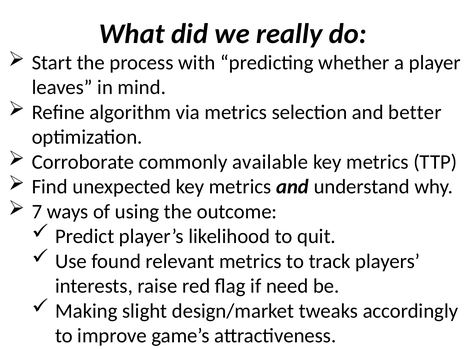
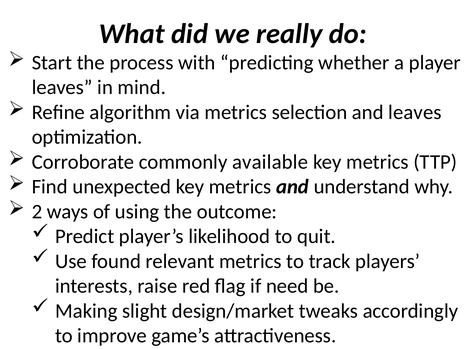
and better: better -> leaves
7: 7 -> 2
